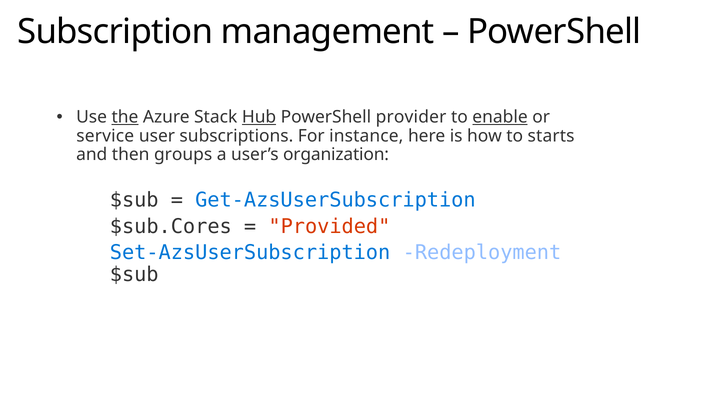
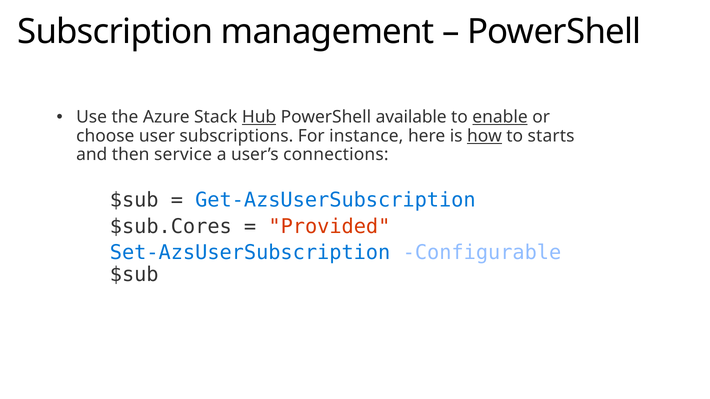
the underline: present -> none
provider: provider -> available
service: service -> choose
how underline: none -> present
groups: groups -> service
organization: organization -> connections
Redeployment: Redeployment -> Configurable
